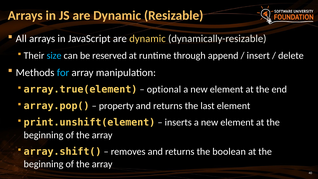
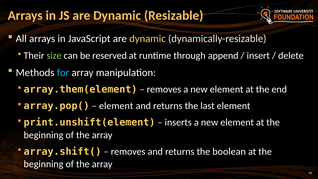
size colour: light blue -> light green
array.true(element: array.true(element -> array.them(element
optional at (164, 89): optional -> removes
property at (116, 106): property -> element
